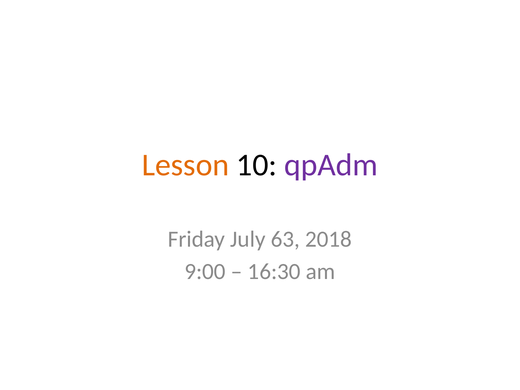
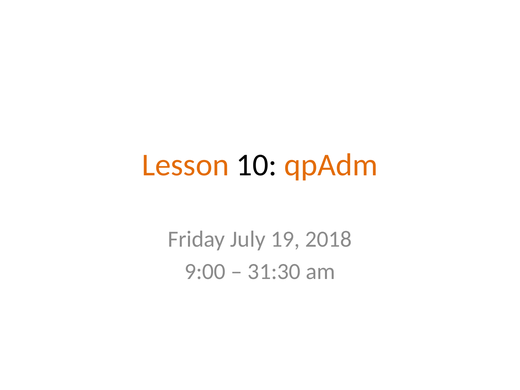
qpAdm colour: purple -> orange
63: 63 -> 19
16:30: 16:30 -> 31:30
